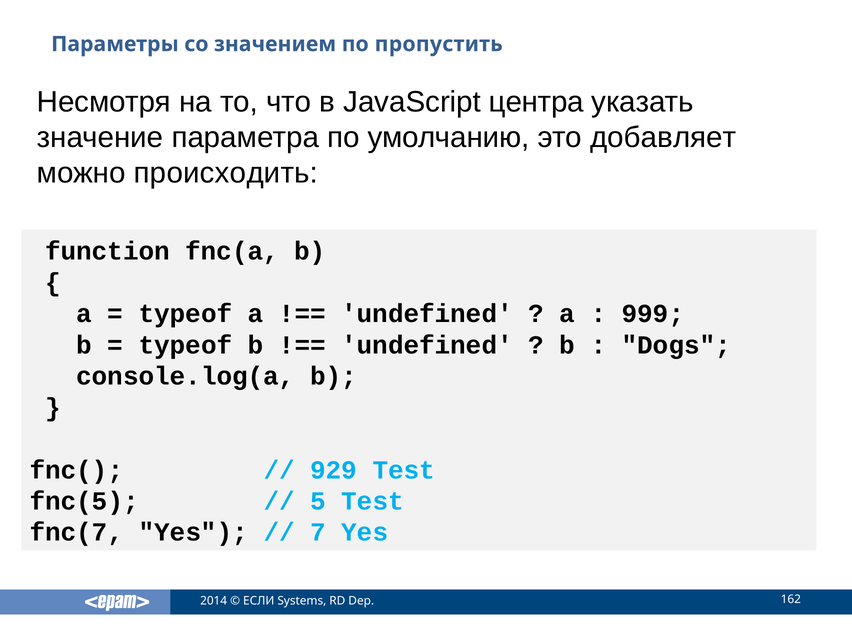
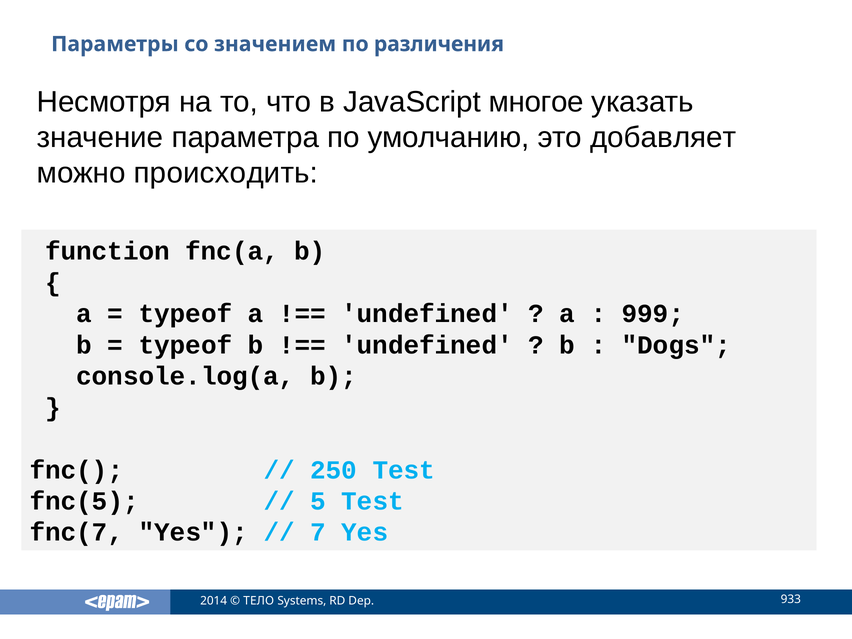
пропустить: пропустить -> различения
центра: центра -> многое
929: 929 -> 250
ЕСЛИ: ЕСЛИ -> ТЕЛО
162: 162 -> 933
